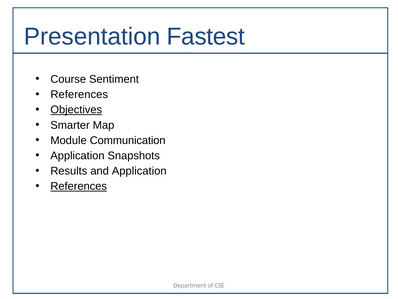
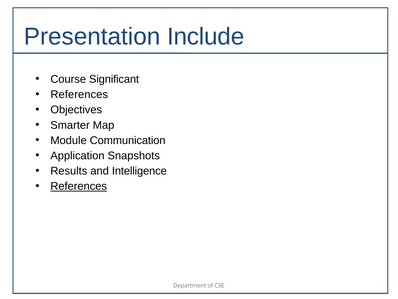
Fastest: Fastest -> Include
Sentiment: Sentiment -> Significant
Objectives underline: present -> none
and Application: Application -> Intelligence
